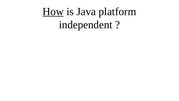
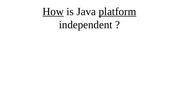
platform underline: none -> present
